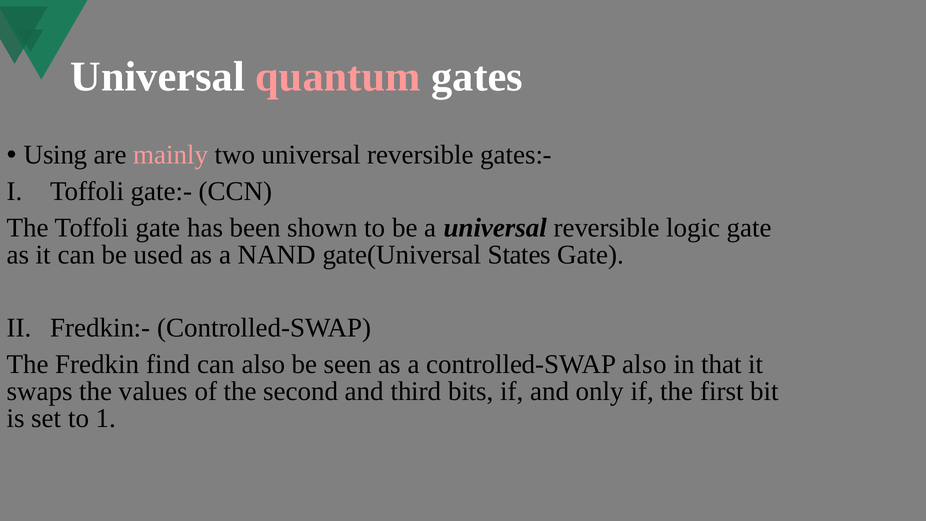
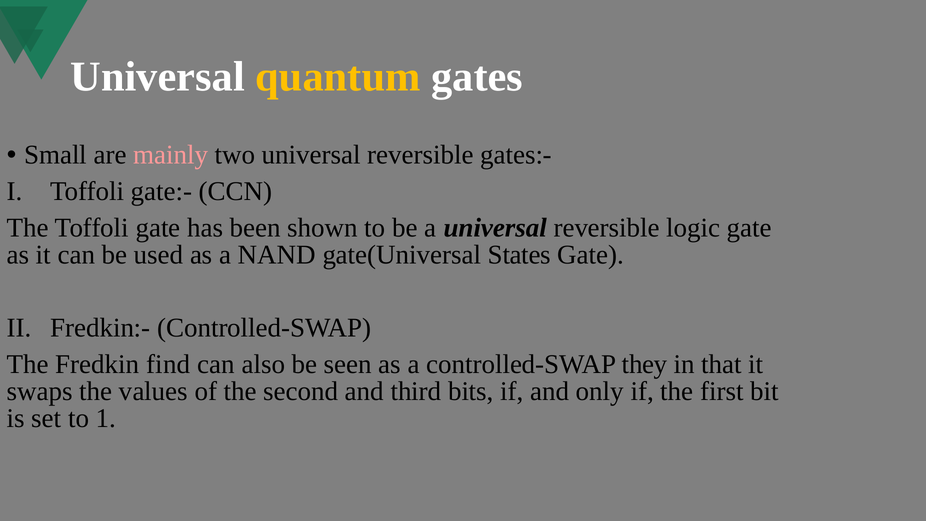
quantum colour: pink -> yellow
Using: Using -> Small
controlled-SWAP also: also -> they
